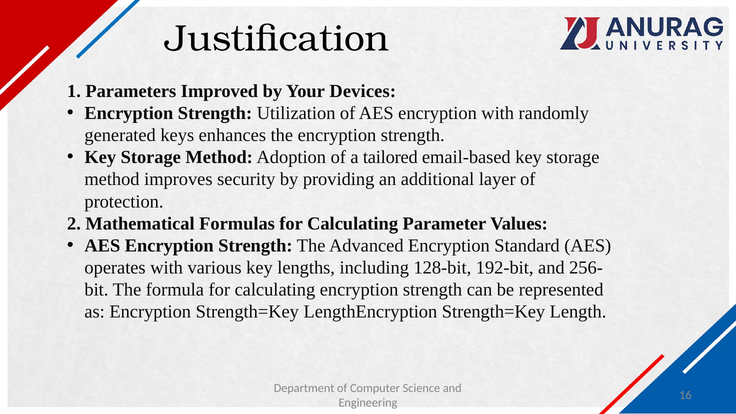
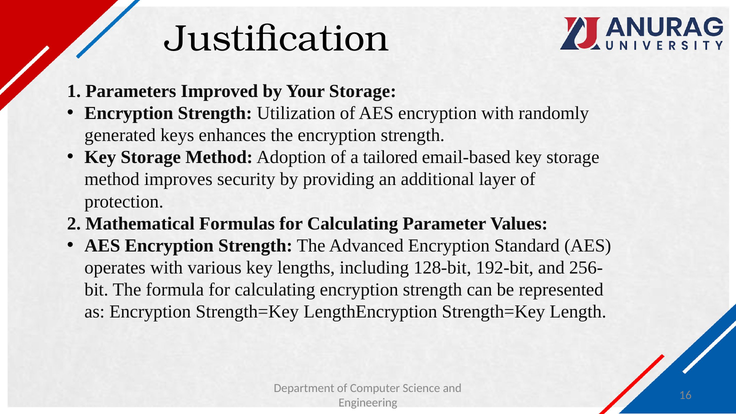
Your Devices: Devices -> Storage
